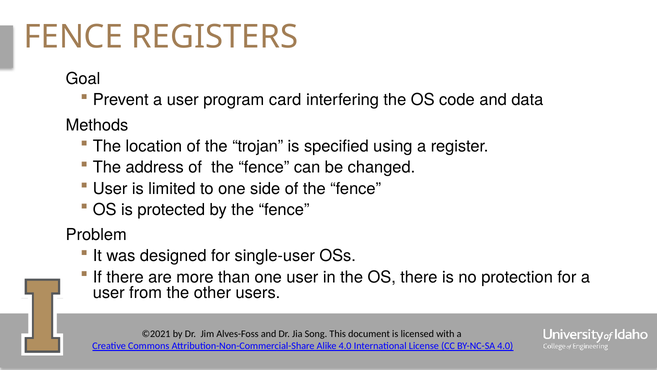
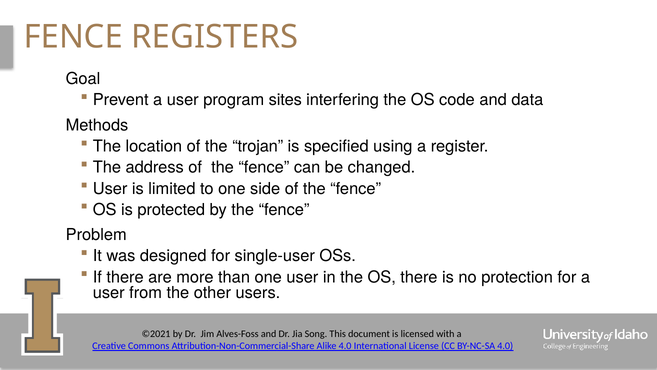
card: card -> sites
